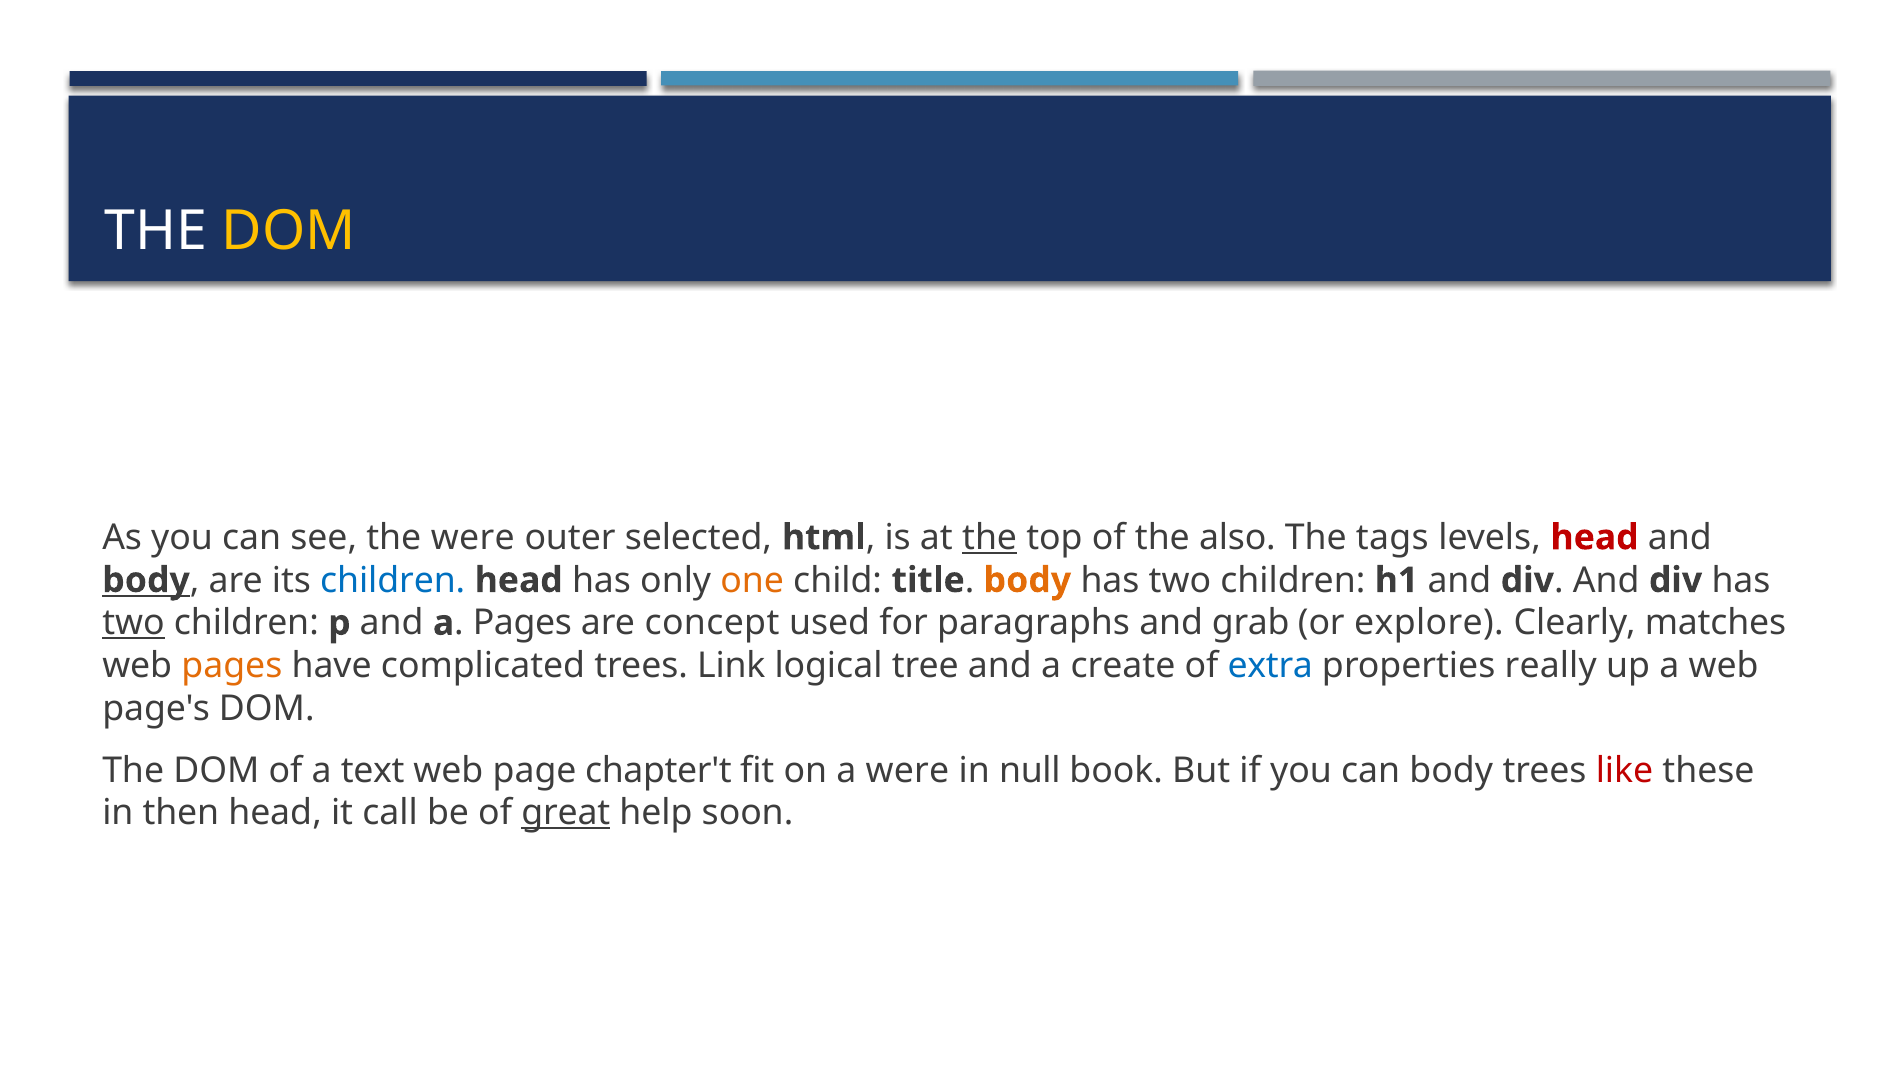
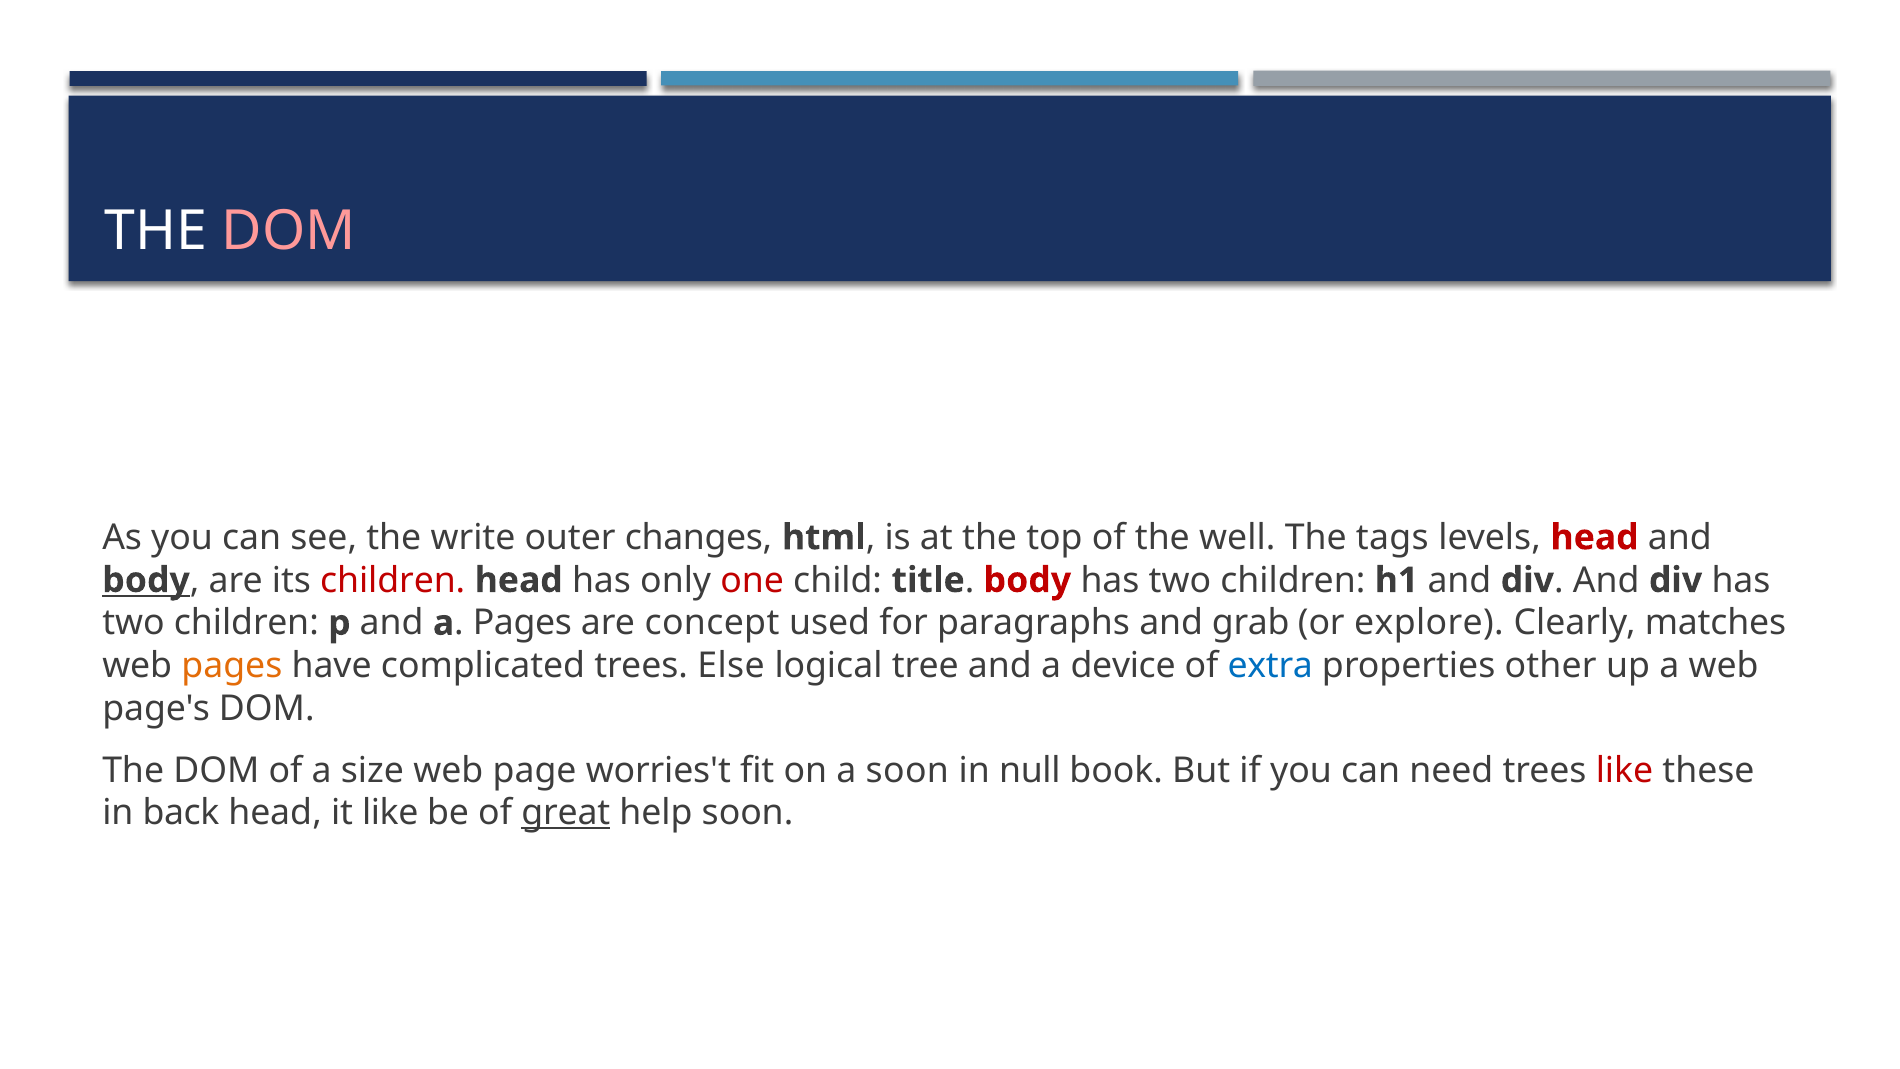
DOM at (289, 231) colour: yellow -> pink
the were: were -> write
selected: selected -> changes
the at (990, 537) underline: present -> none
also: also -> well
children at (393, 580) colour: blue -> red
one colour: orange -> red
body at (1027, 580) colour: orange -> red
two at (133, 623) underline: present -> none
Link: Link -> Else
create: create -> device
really: really -> other
text: text -> size
chapter't: chapter't -> worries't
a were: were -> soon
can body: body -> need
then: then -> back
it call: call -> like
